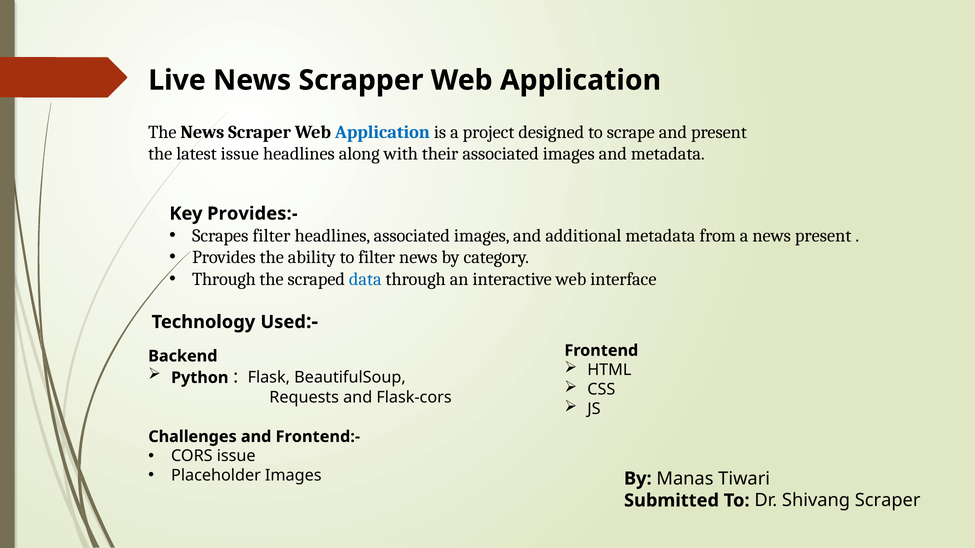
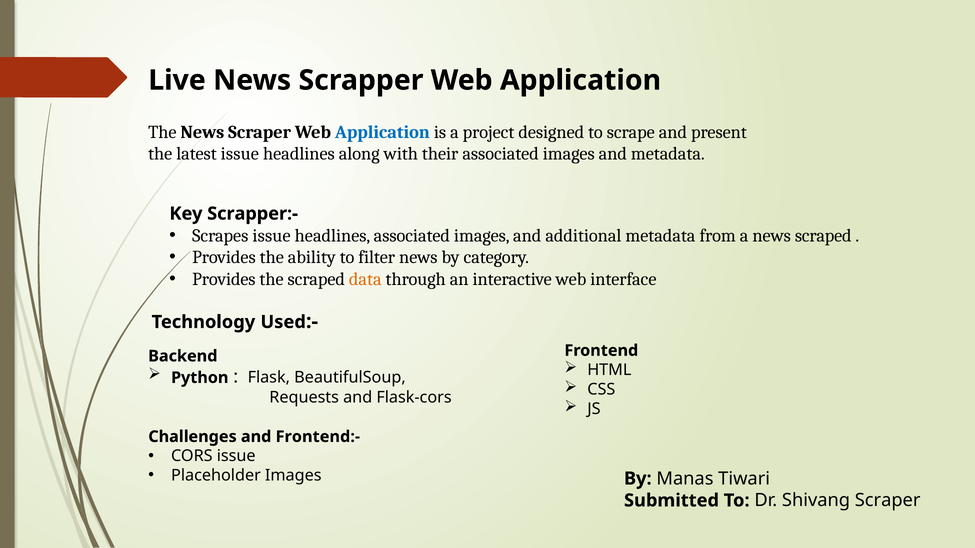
Provides:-: Provides:- -> Scrapper:-
Scrapes filter: filter -> issue
news present: present -> scraped
Through at (224, 280): Through -> Provides
data colour: blue -> orange
